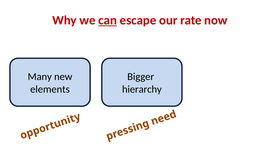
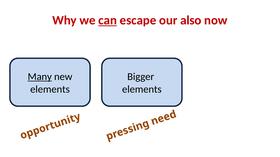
rate: rate -> also
Many underline: none -> present
hierarchy at (142, 90): hierarchy -> elements
